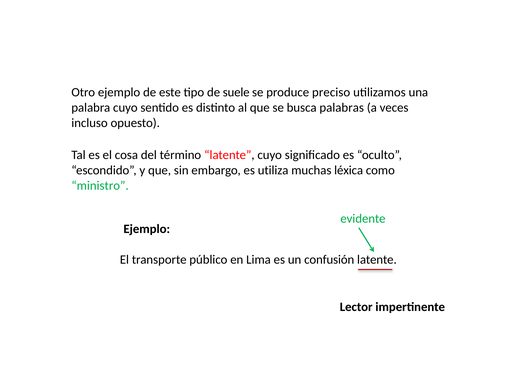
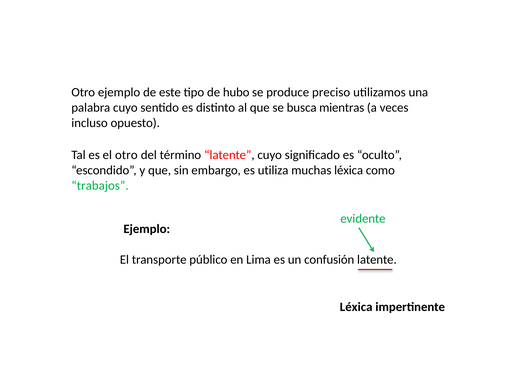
suele: suele -> hubo
palabras: palabras -> mientras
el cosa: cosa -> otro
ministro: ministro -> trabajos
Lector at (356, 307): Lector -> Léxica
